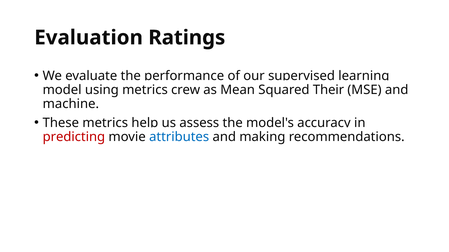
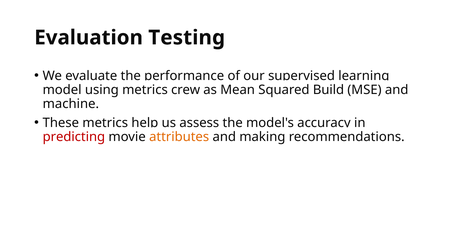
Ratings: Ratings -> Testing
Their: Their -> Build
attributes colour: blue -> orange
